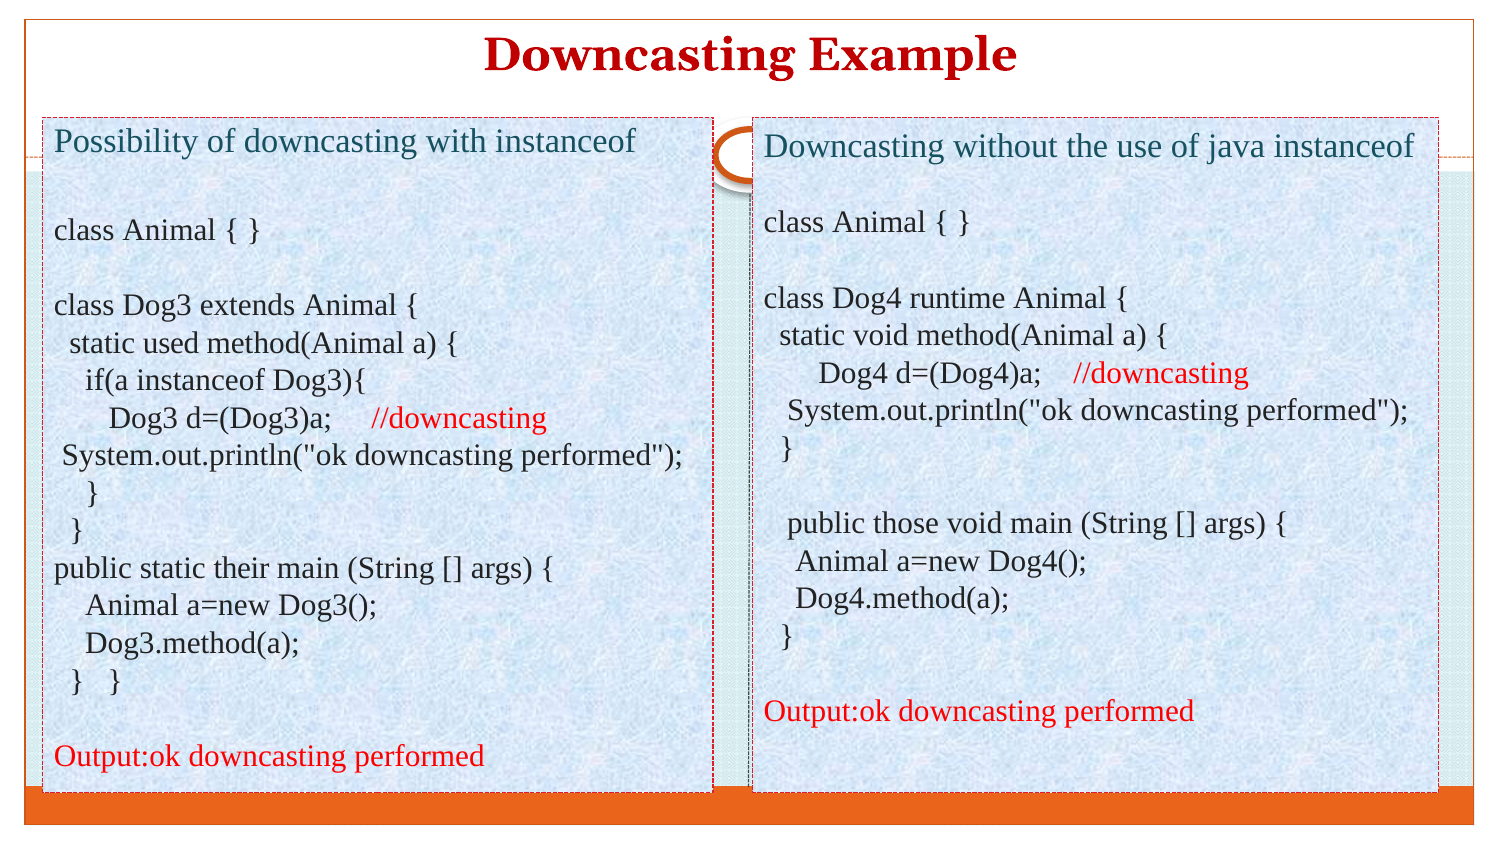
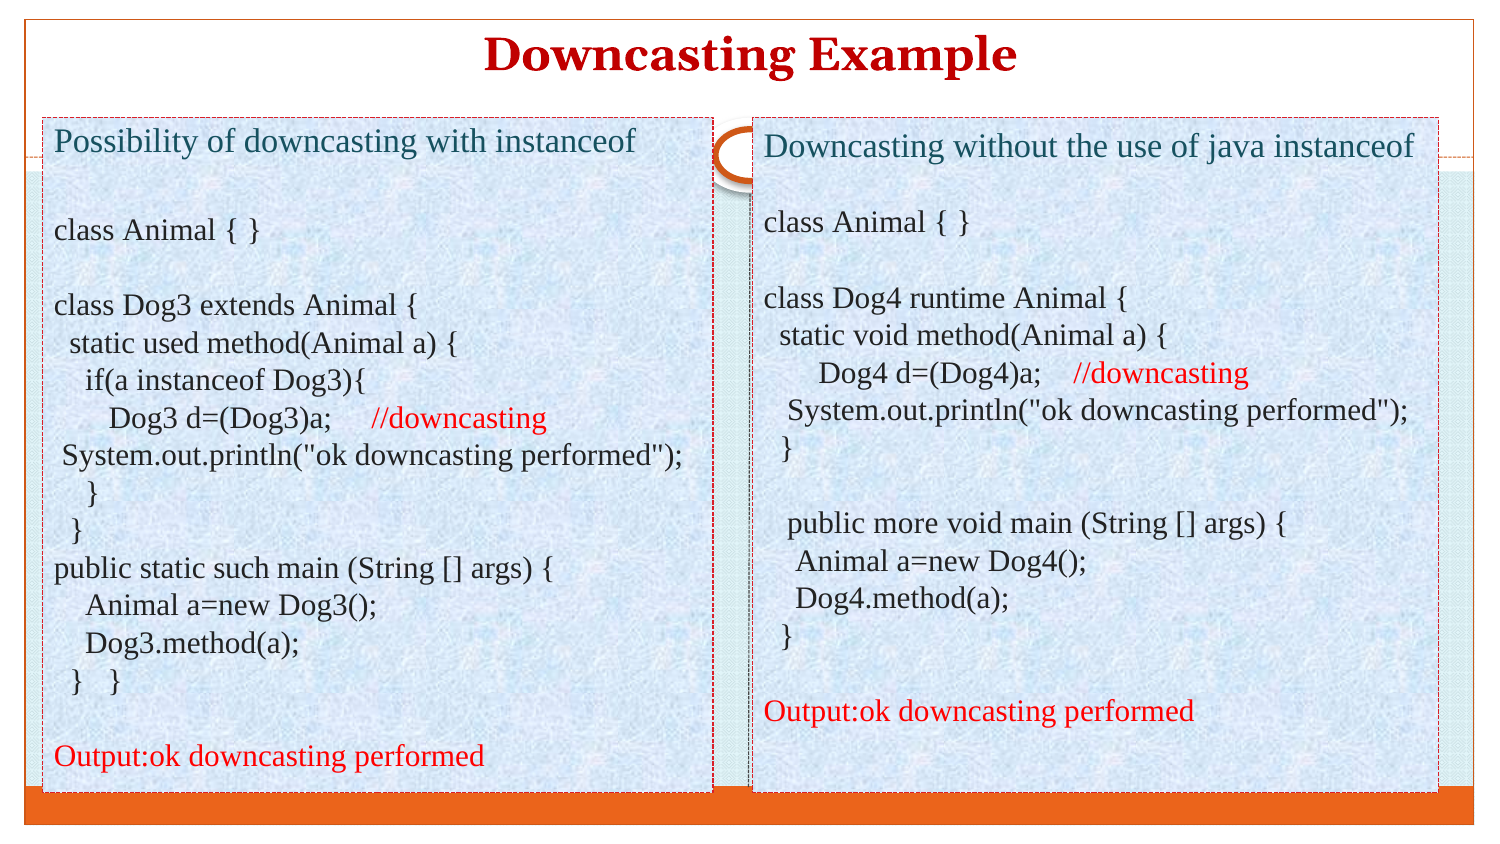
those: those -> more
their: their -> such
